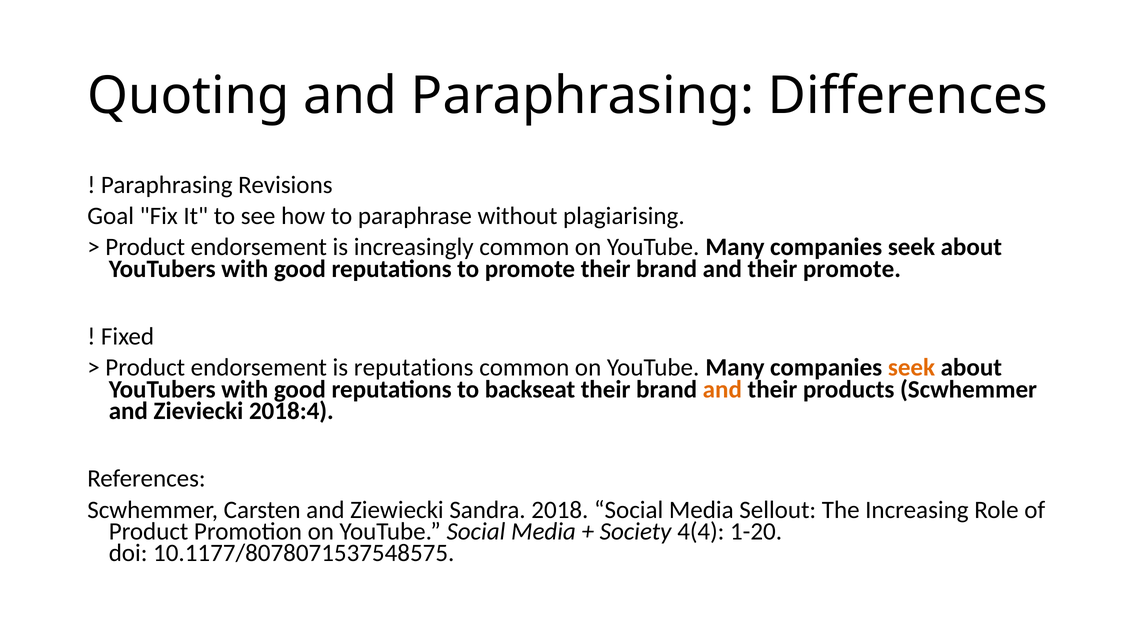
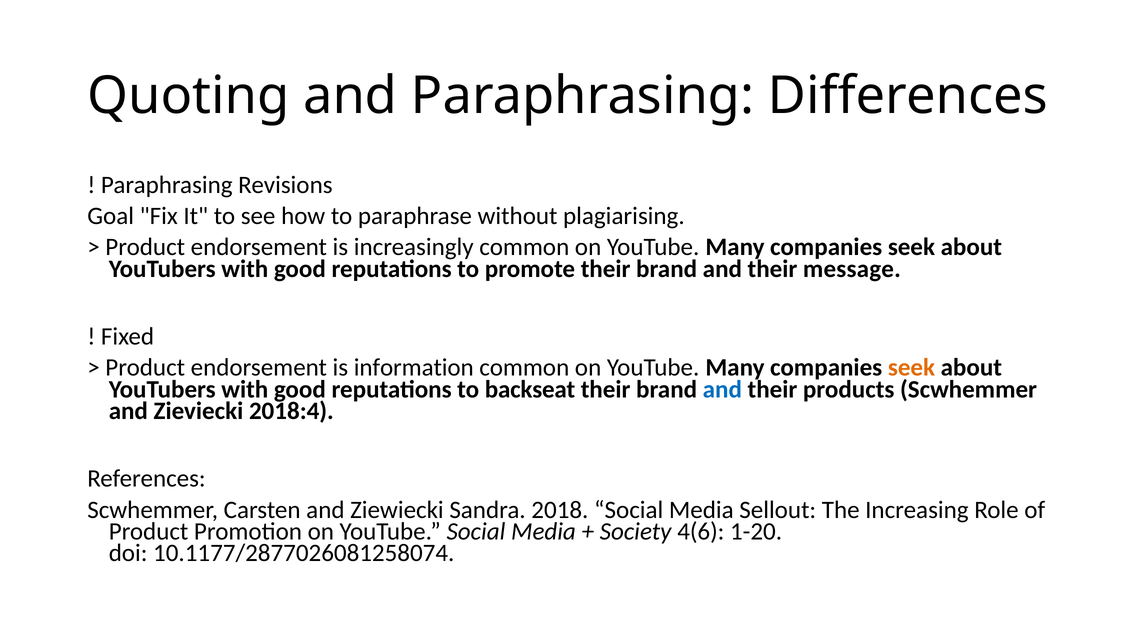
their promote: promote -> message
is reputations: reputations -> information
and at (722, 389) colour: orange -> blue
4(4: 4(4 -> 4(6
10.1177/8078071537548575: 10.1177/8078071537548575 -> 10.1177/2877026081258074
